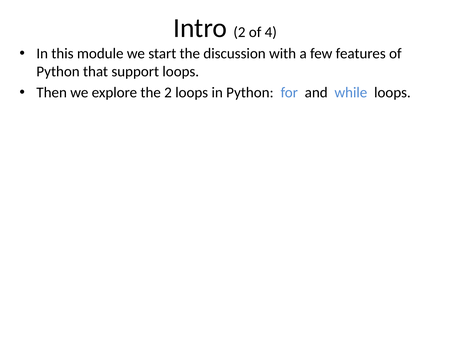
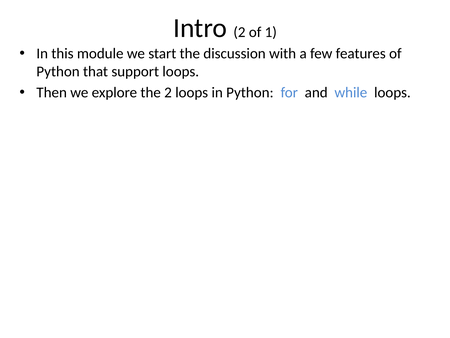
4: 4 -> 1
